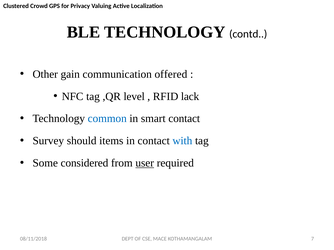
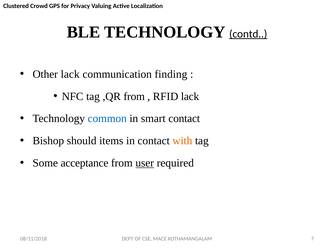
contd underline: none -> present
Other gain: gain -> lack
offered: offered -> finding
,QR level: level -> from
Survey: Survey -> Bishop
with colour: blue -> orange
considered: considered -> acceptance
